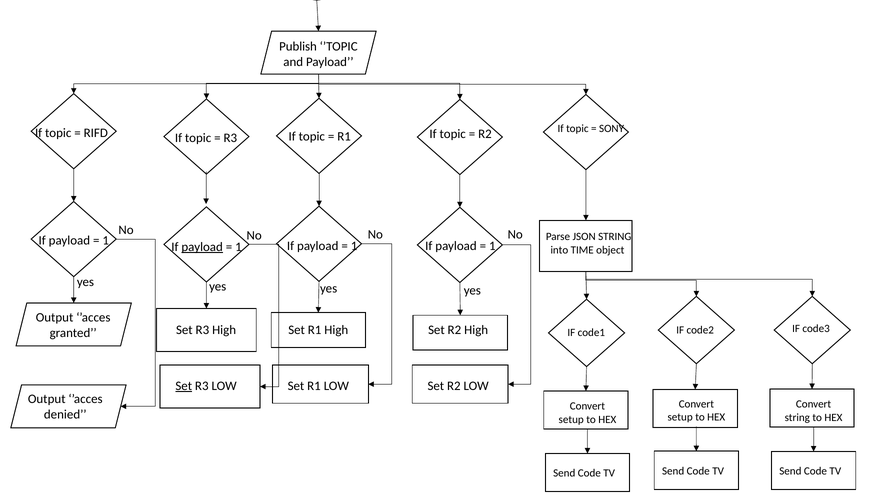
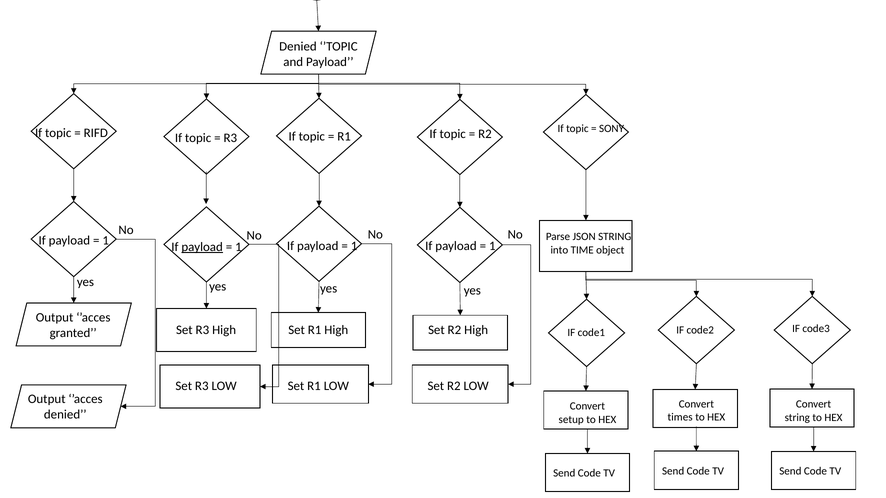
Publish at (298, 47): Publish -> Denied
Set at (184, 386) underline: present -> none
setup at (680, 417): setup -> times
